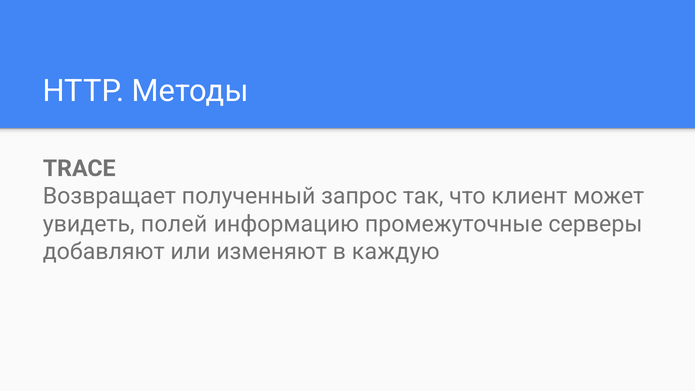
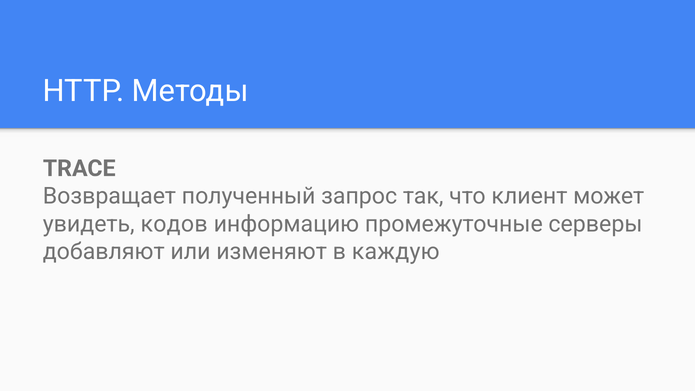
полей: полей -> кодов
